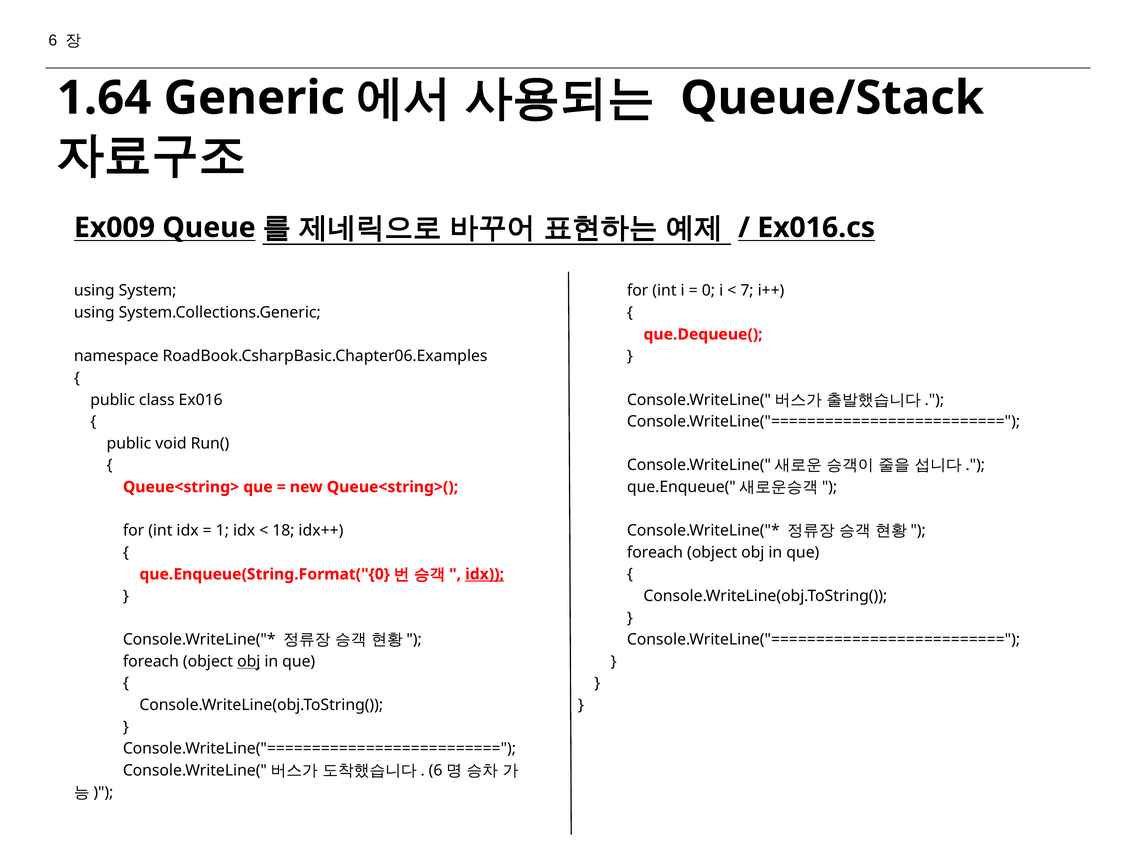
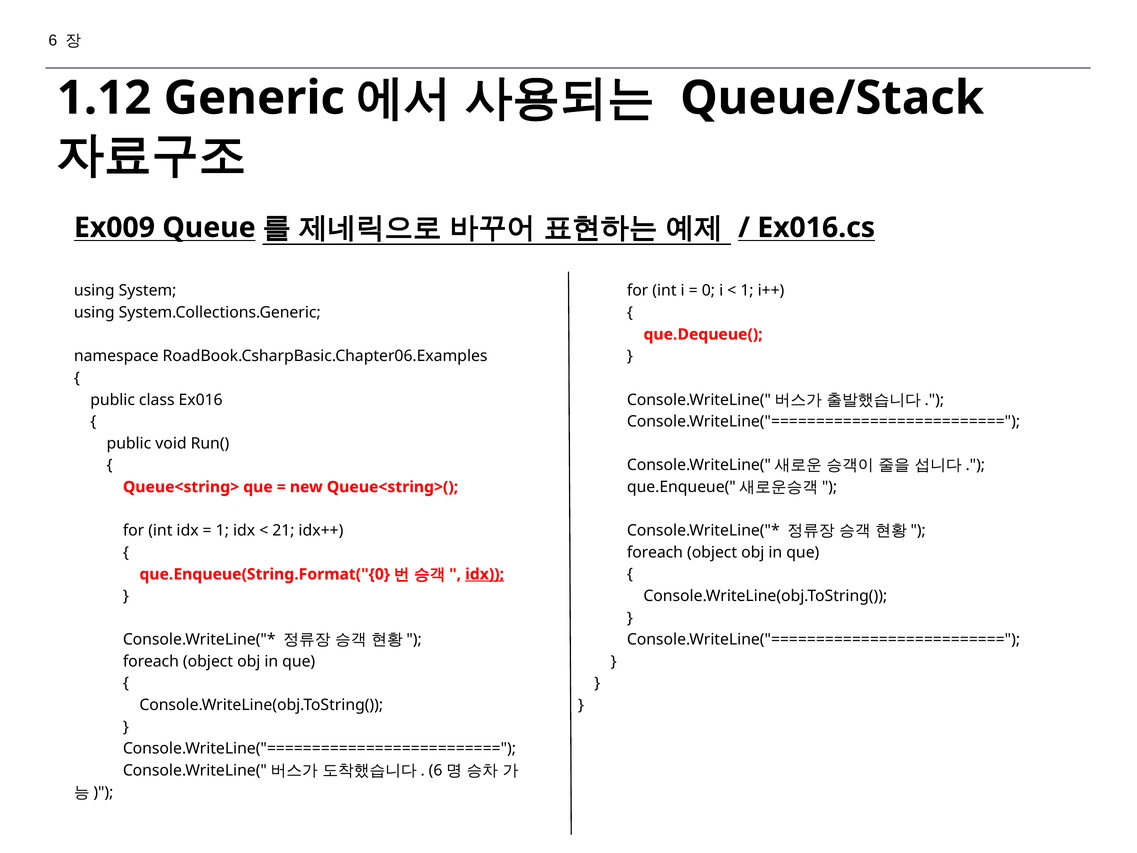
1.64: 1.64 -> 1.12
7 at (747, 291): 7 -> 1
18: 18 -> 21
obj at (249, 661) underline: present -> none
